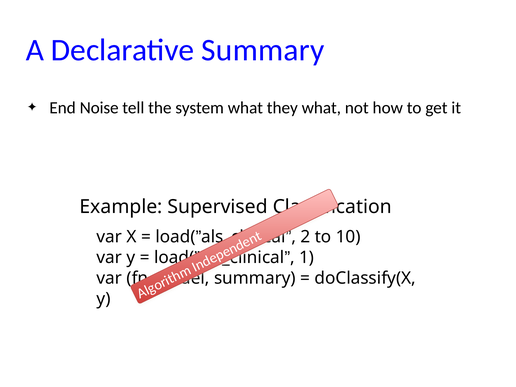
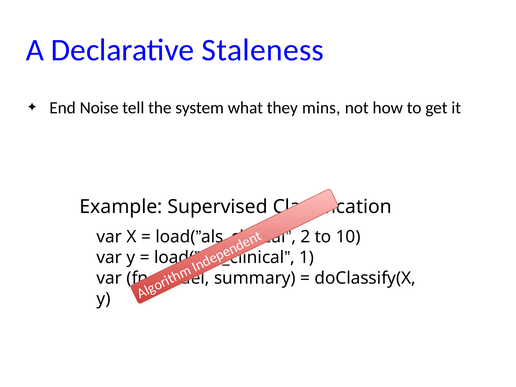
Declarative Summary: Summary -> Staleness
they what: what -> mins
